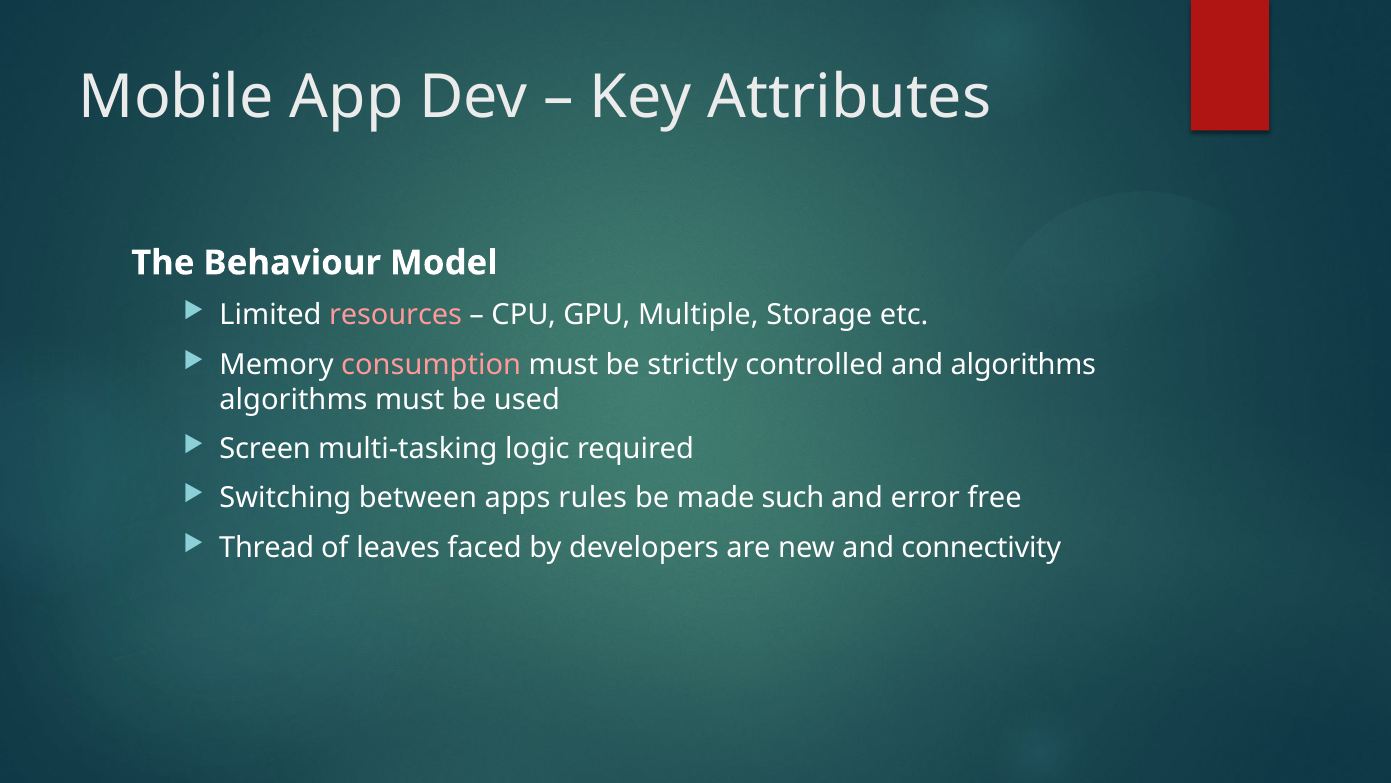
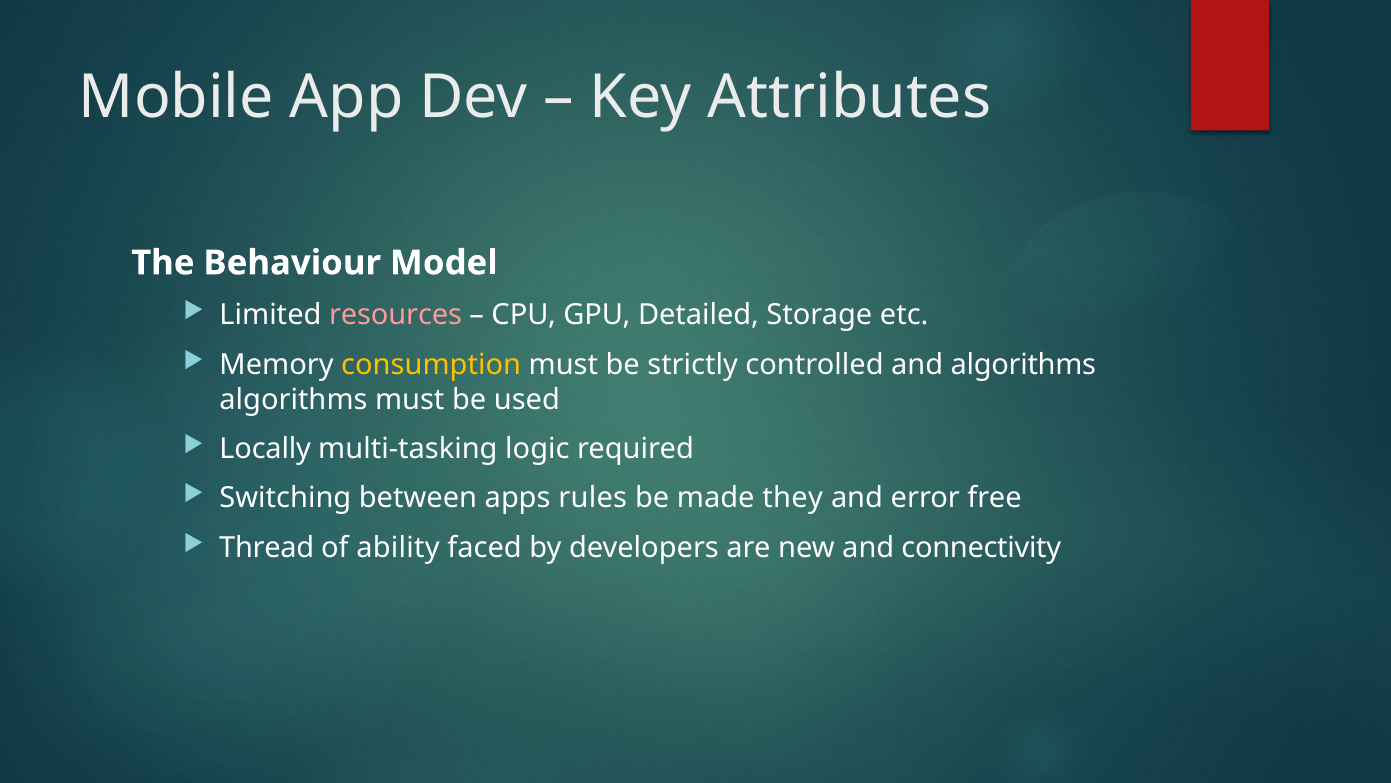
Multiple: Multiple -> Detailed
consumption colour: pink -> yellow
Screen: Screen -> Locally
such: such -> they
leaves: leaves -> ability
